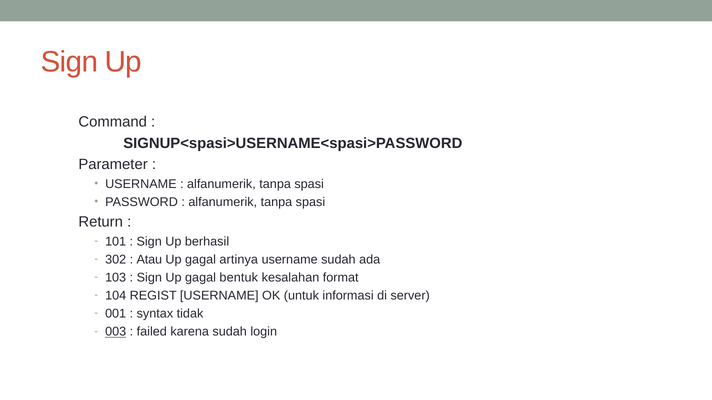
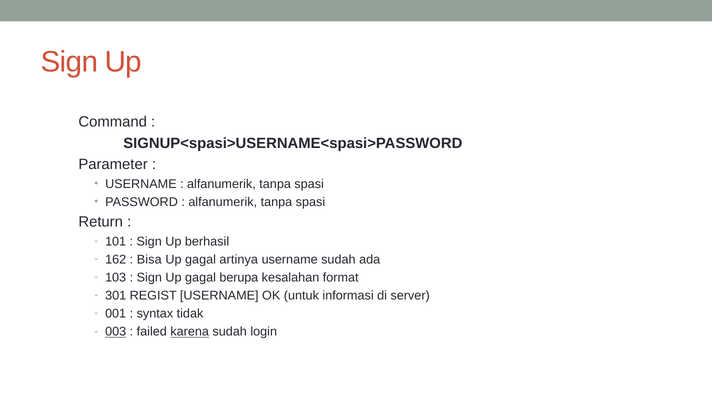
302: 302 -> 162
Atau: Atau -> Bisa
bentuk: bentuk -> berupa
104: 104 -> 301
karena underline: none -> present
